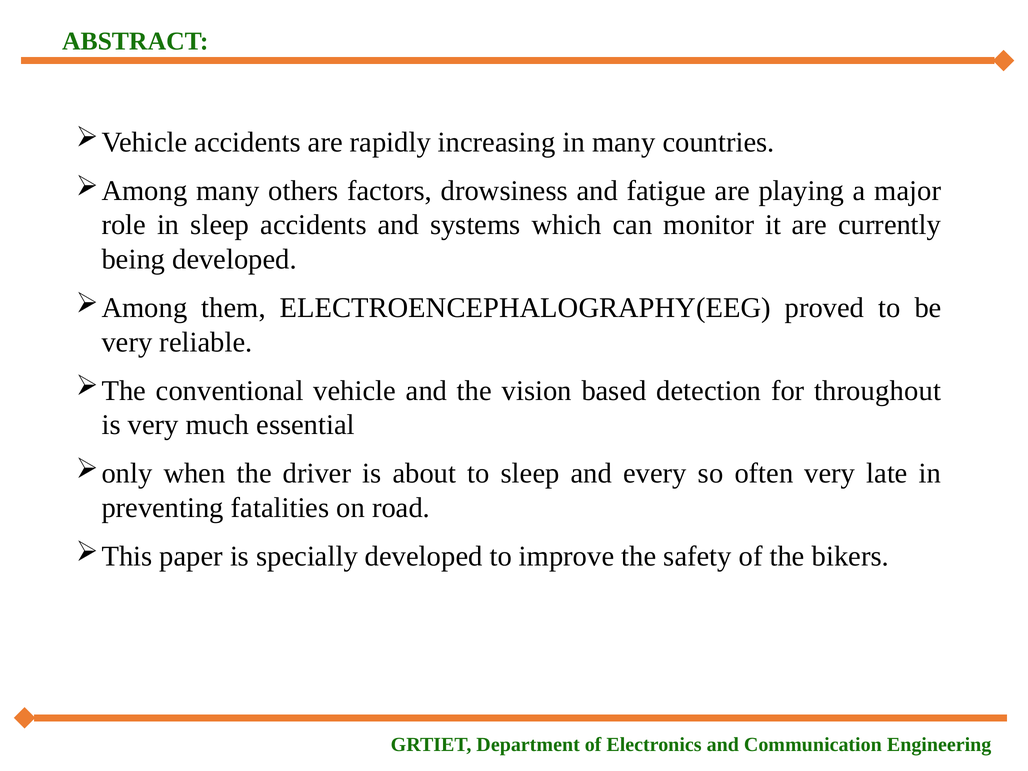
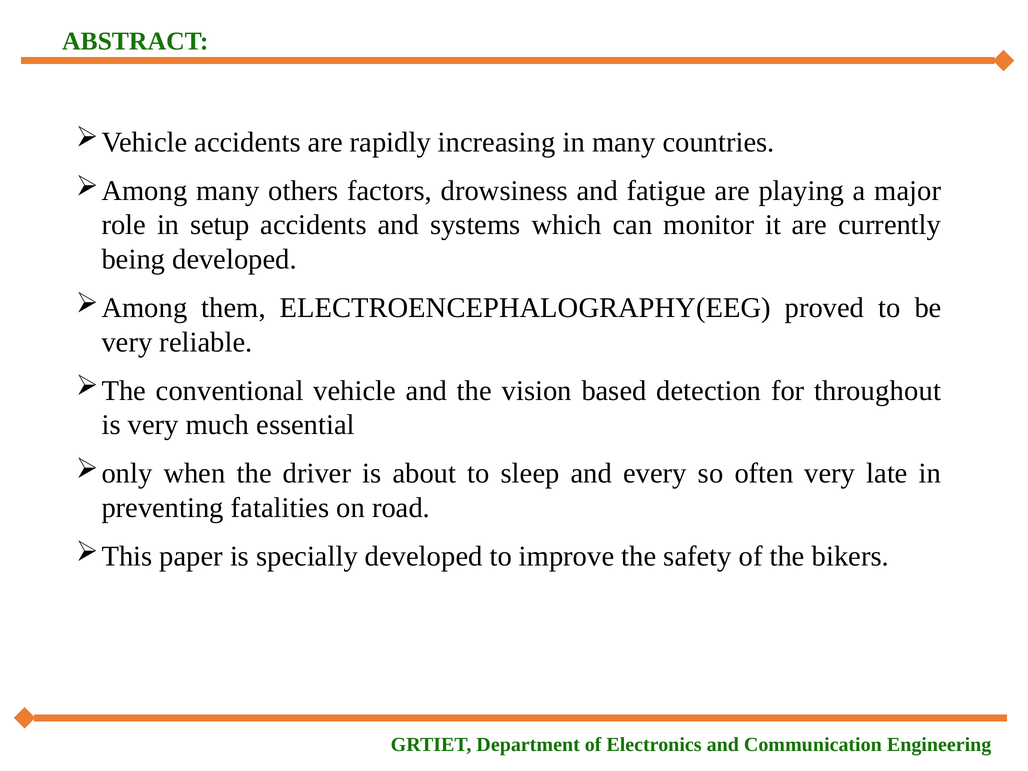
in sleep: sleep -> setup
